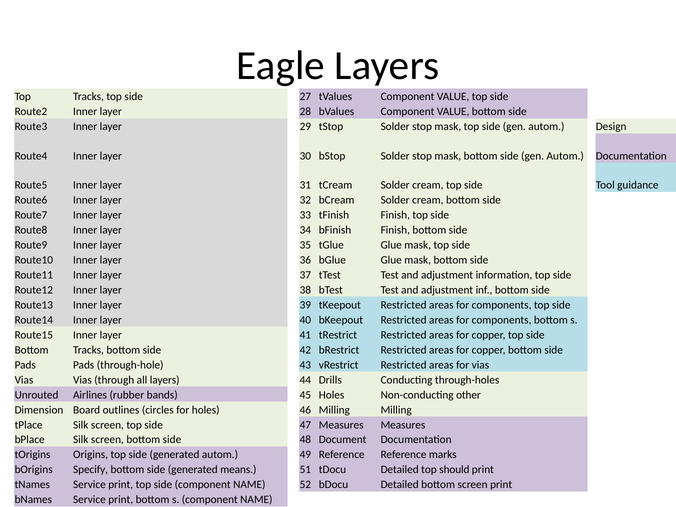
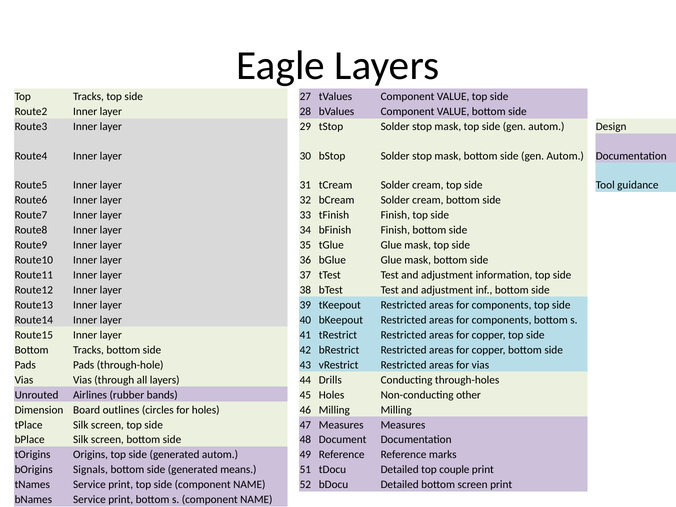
Specify: Specify -> Signals
should: should -> couple
